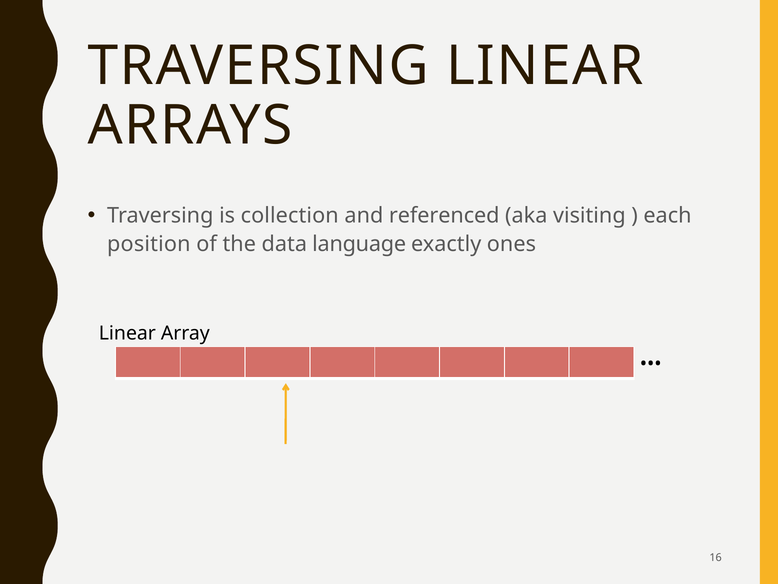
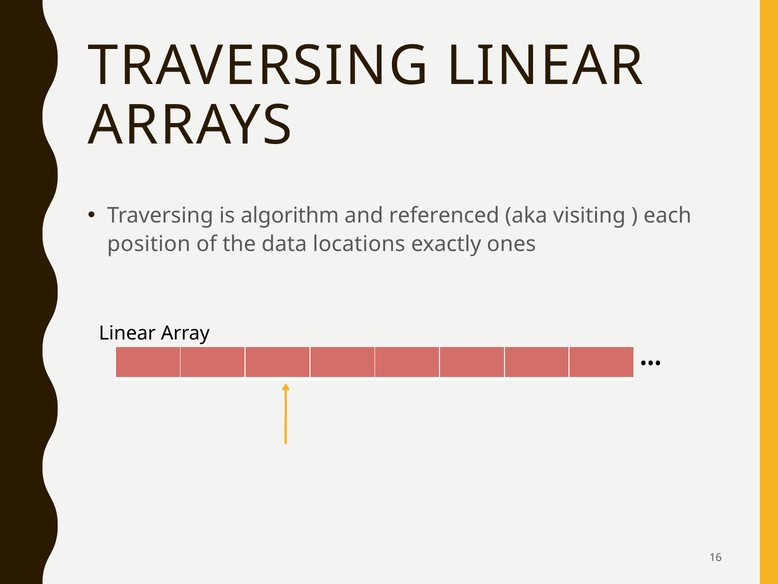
collection: collection -> algorithm
language: language -> locations
